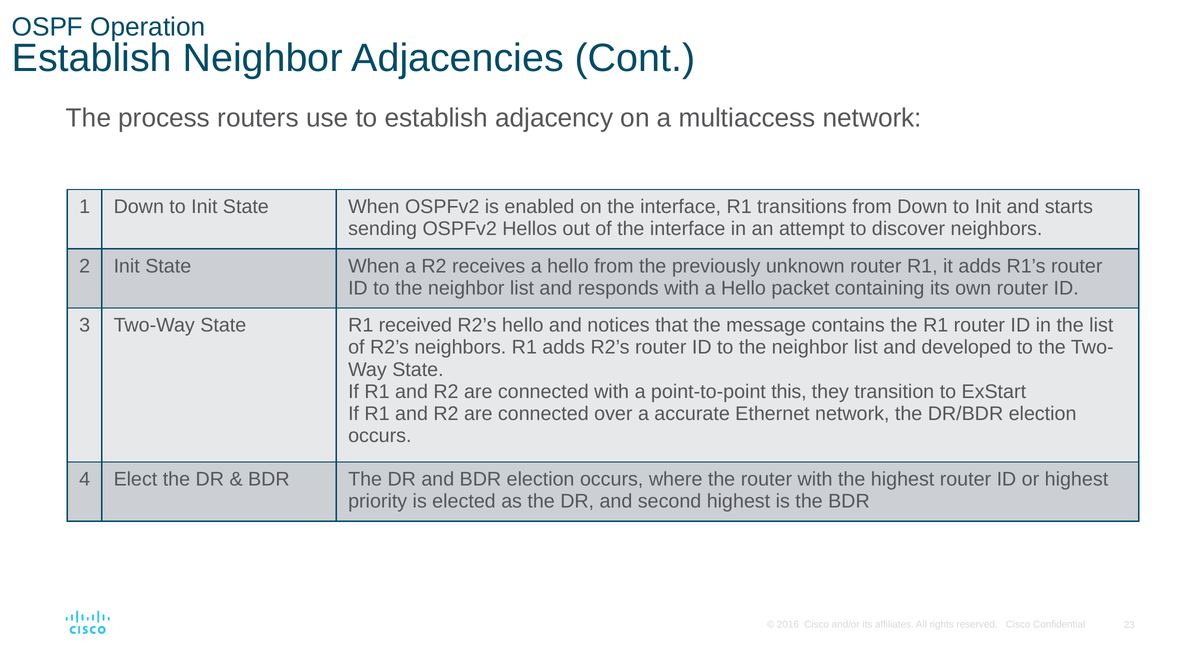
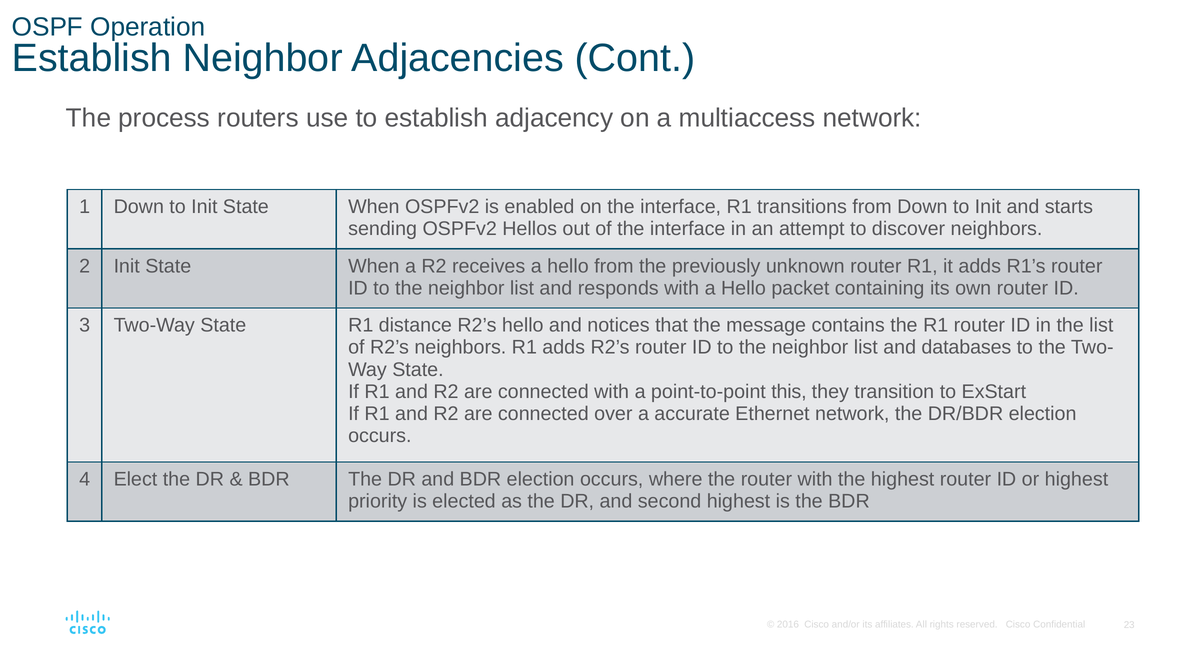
received: received -> distance
developed: developed -> databases
